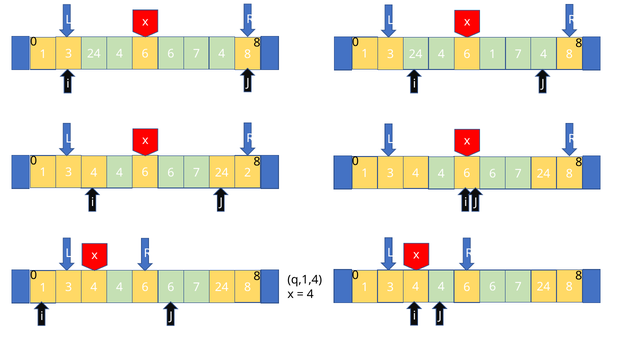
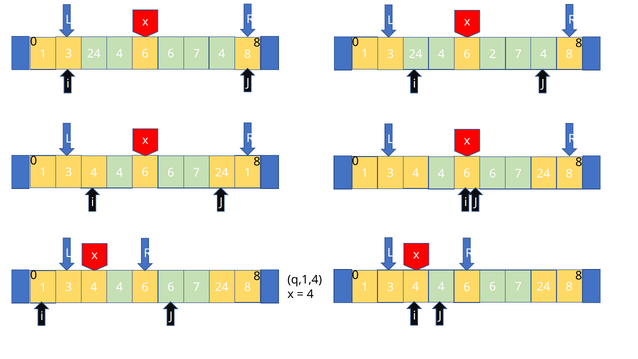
1 1: 1 -> 2
6 2: 2 -> 1
